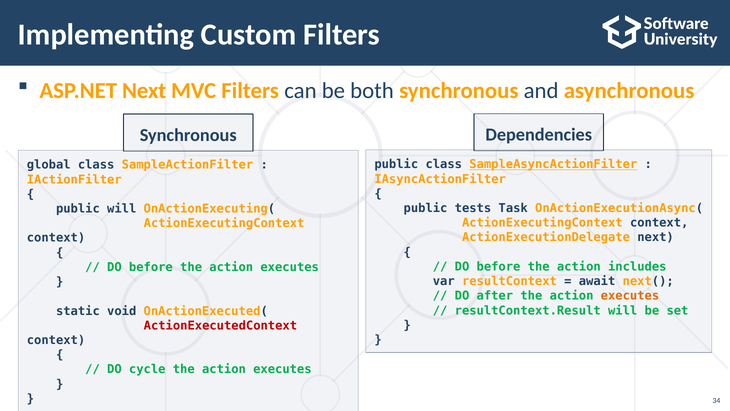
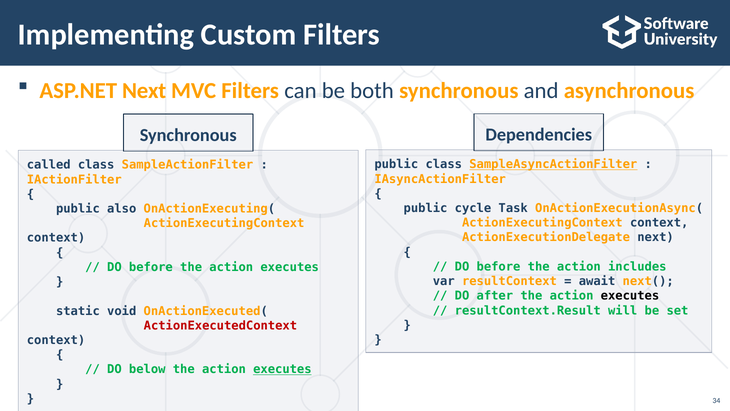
global: global -> called
tests: tests -> cycle
public will: will -> also
executes at (630, 296) colour: orange -> black
cycle: cycle -> below
executes at (282, 369) underline: none -> present
